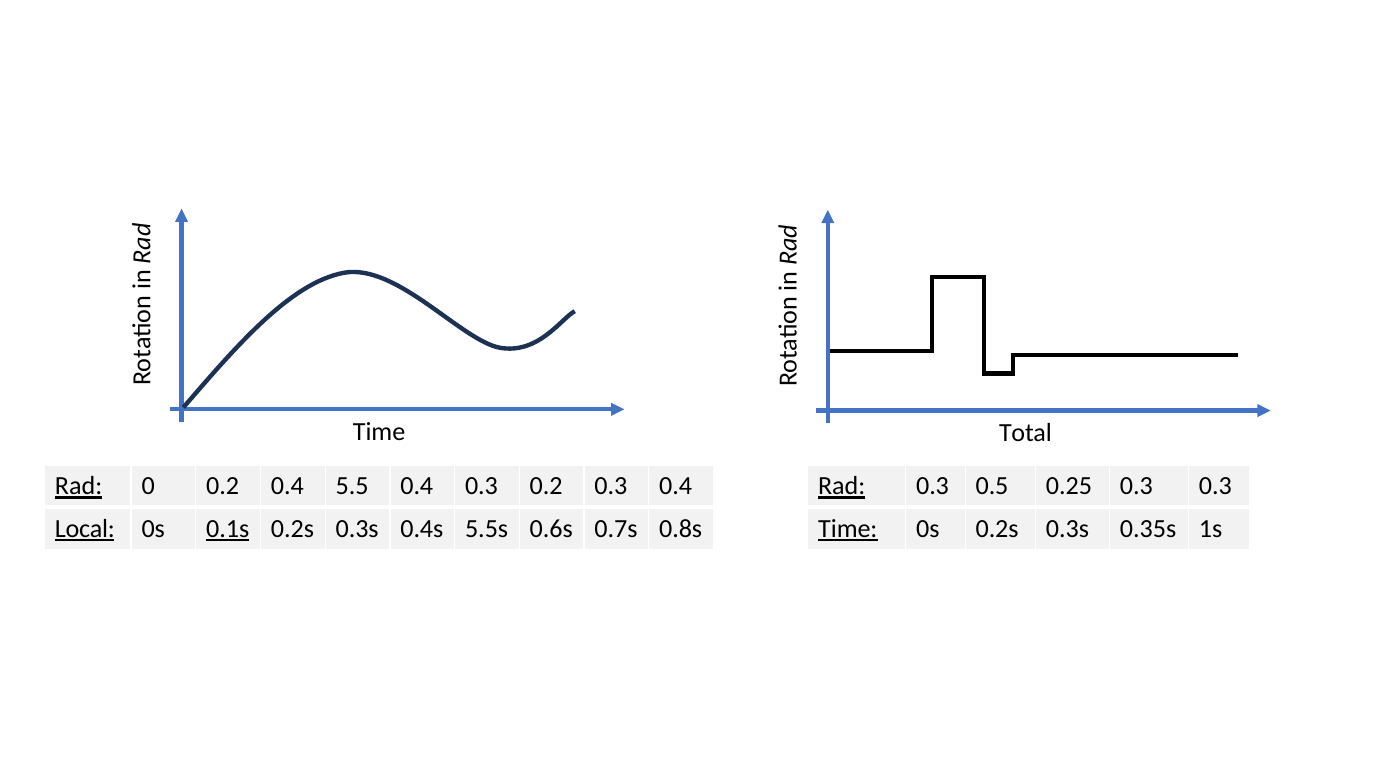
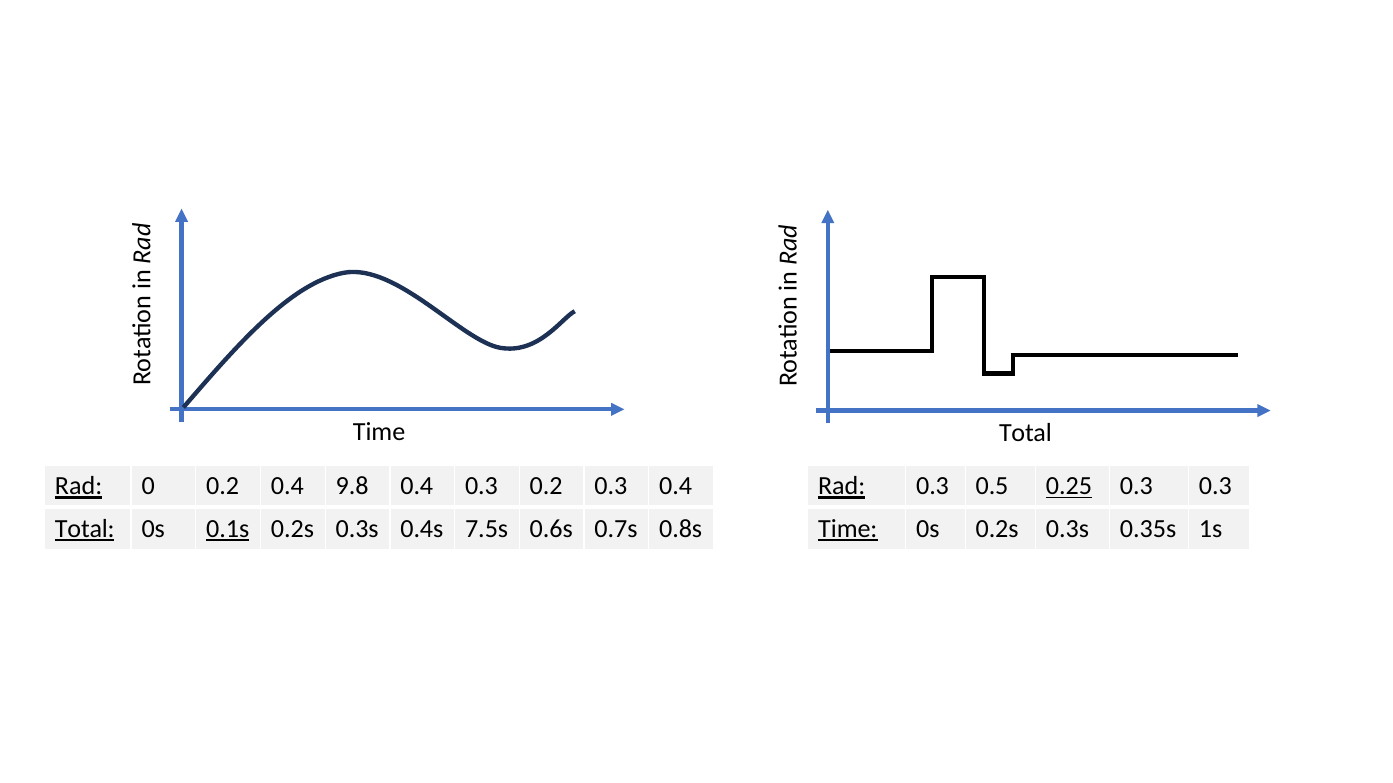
5.5: 5.5 -> 9.8
0.25 underline: none -> present
Local at (85, 529): Local -> Total
5.5s: 5.5s -> 7.5s
